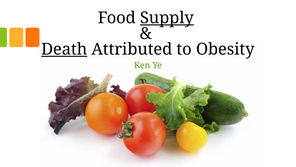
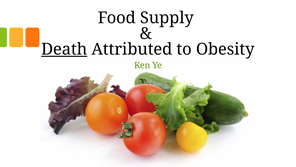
Supply underline: present -> none
